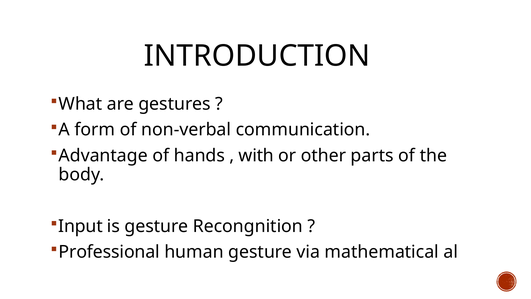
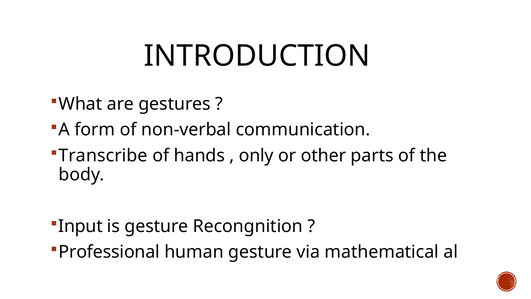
Advantage: Advantage -> Transcribe
with: with -> only
